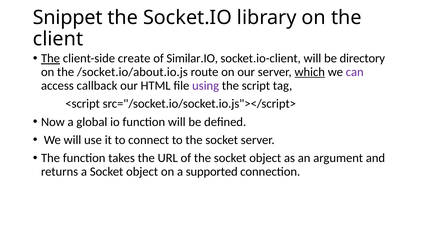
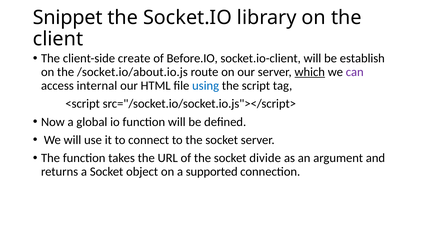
The at (51, 58) underline: present -> none
Similar.IO: Similar.IO -> Before.IO
directory: directory -> establish
callback: callback -> internal
using colour: purple -> blue
the socket object: object -> divide
